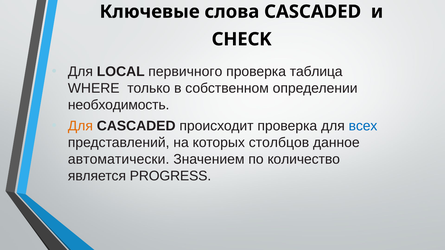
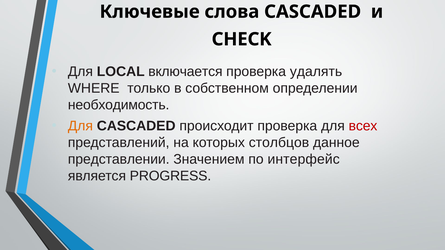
первичного: первичного -> включается
таблица: таблица -> удалять
всех colour: blue -> red
автоматически: автоматически -> представлении
количество: количество -> интерфейс
